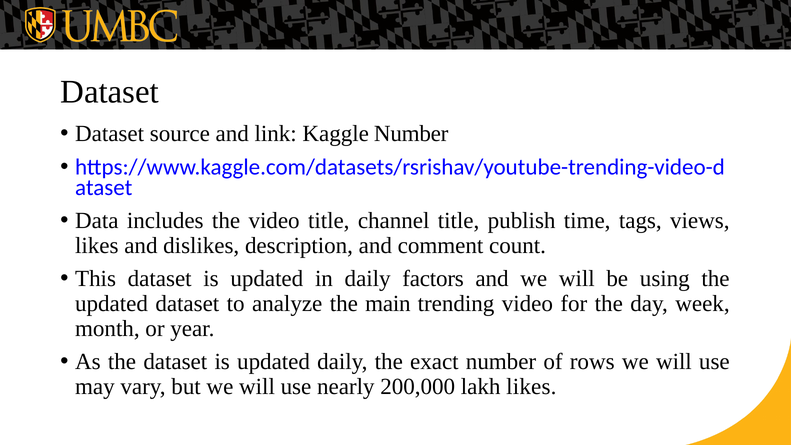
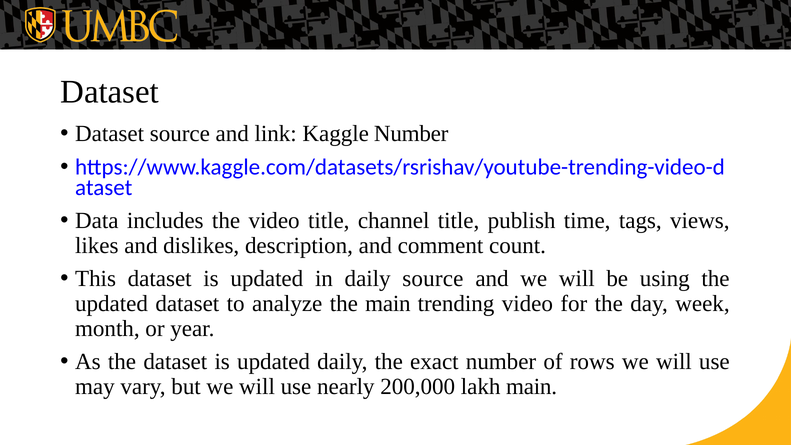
daily factors: factors -> source
lakh likes: likes -> main
